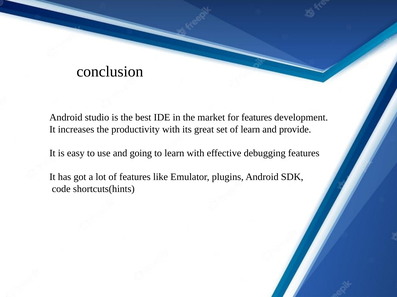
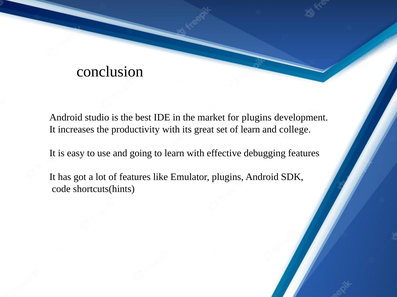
for features: features -> plugins
provide: provide -> college
